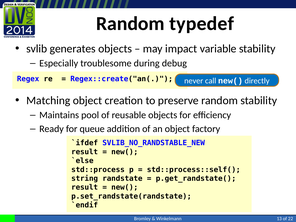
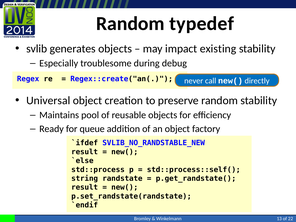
variable: variable -> existing
Matching: Matching -> Universal
